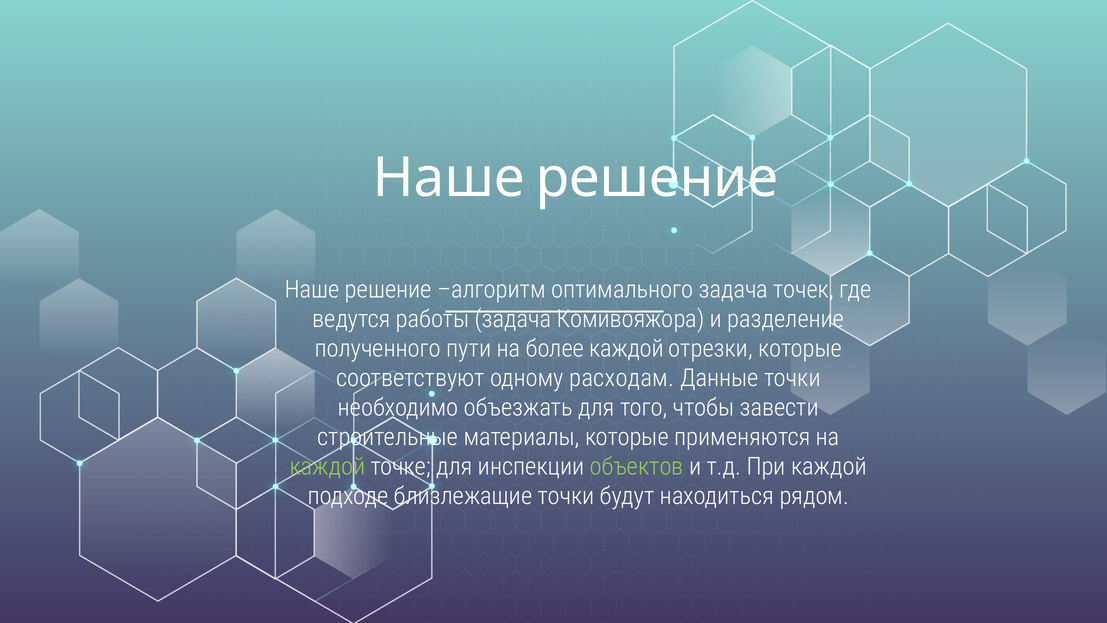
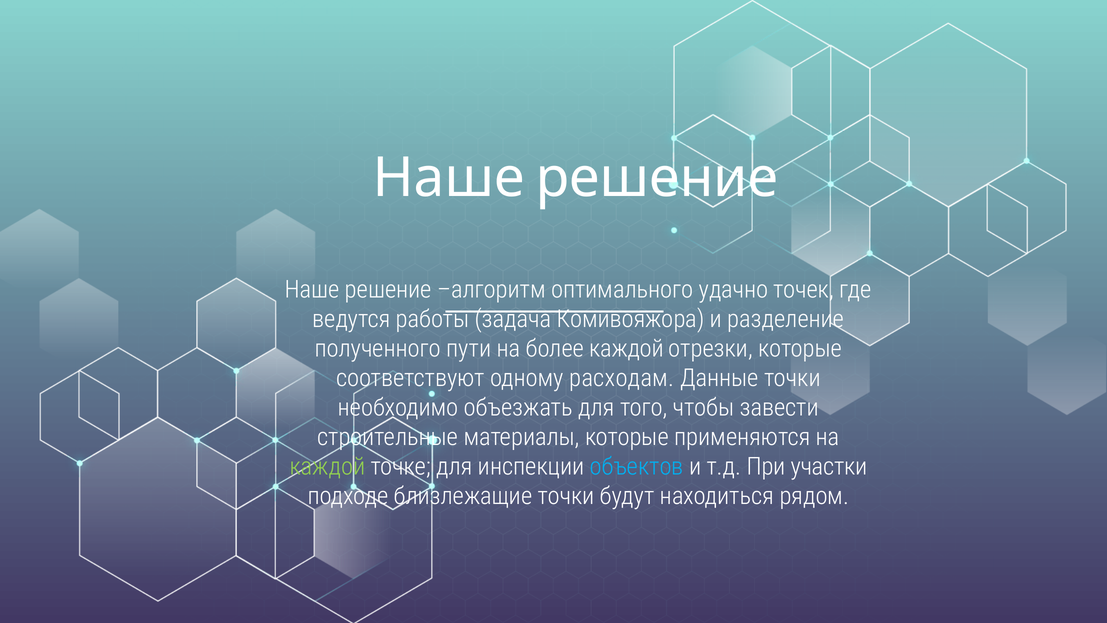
оптимального задача: задача -> удачно
объектов colour: light green -> light blue
При каждой: каждой -> участки
